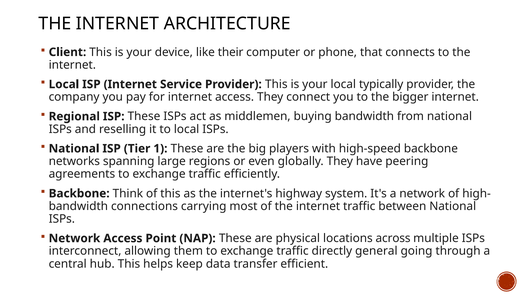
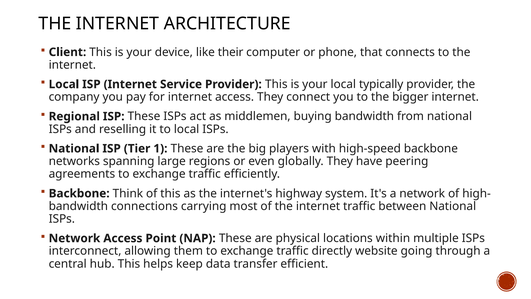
across: across -> within
general: general -> website
